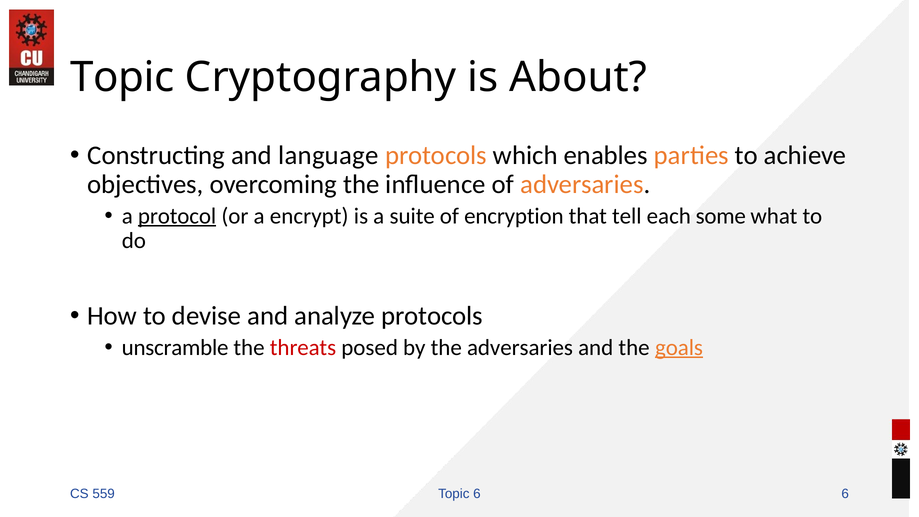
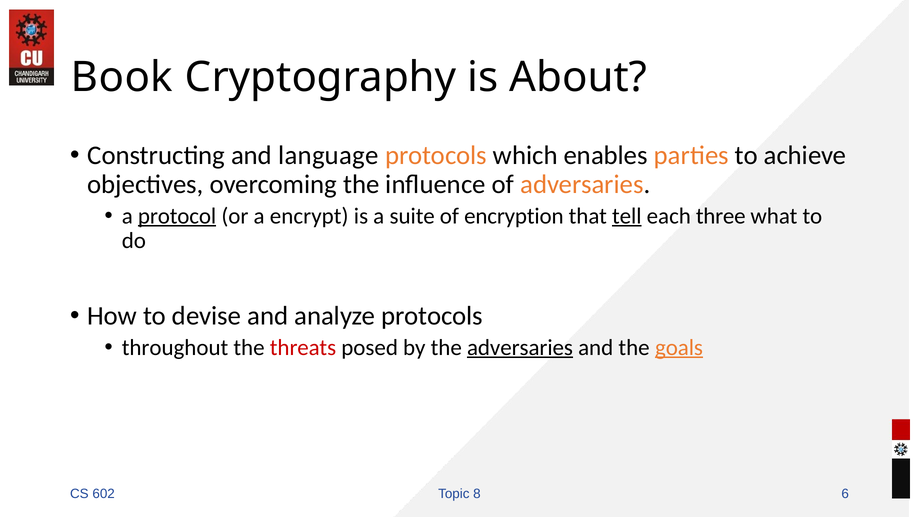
Topic at (122, 77): Topic -> Book
tell underline: none -> present
some: some -> three
unscramble: unscramble -> throughout
adversaries at (520, 347) underline: none -> present
559: 559 -> 602
Topic 6: 6 -> 8
